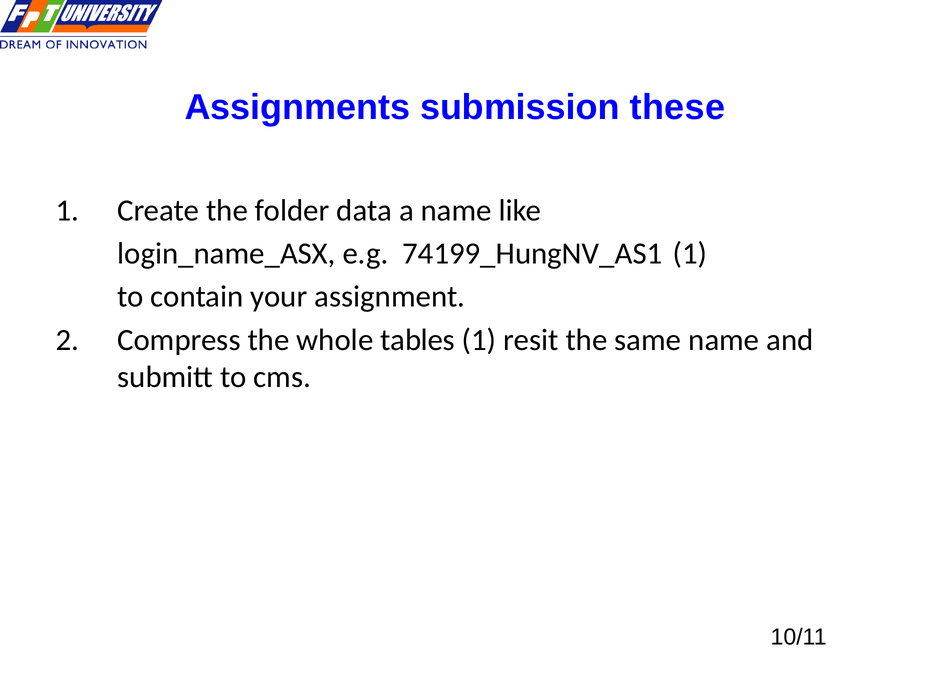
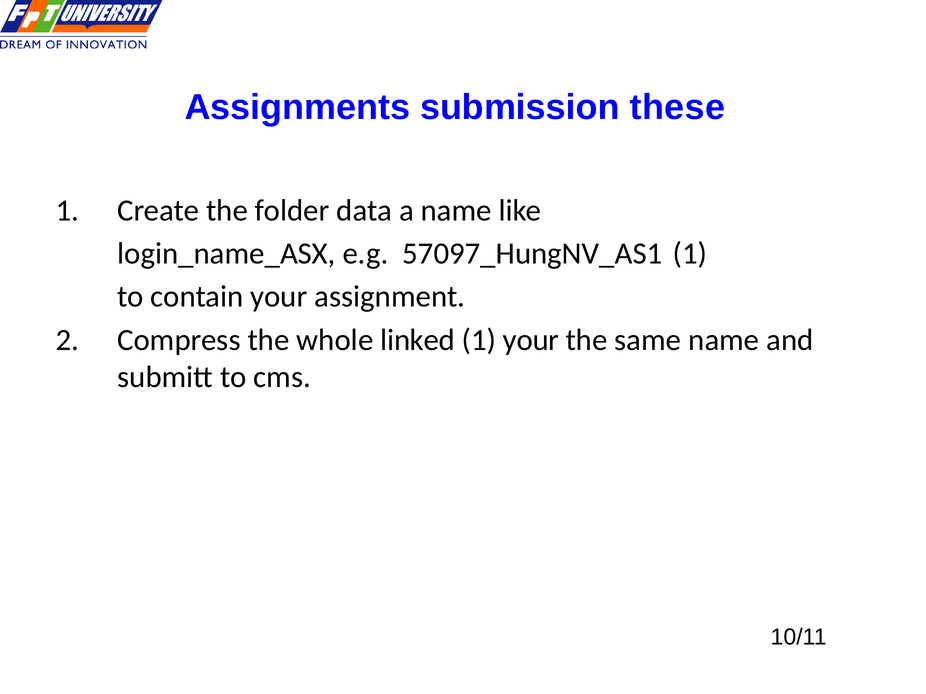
74199_HungNV_AS1: 74199_HungNV_AS1 -> 57097_HungNV_AS1
tables: tables -> linked
1 resit: resit -> your
